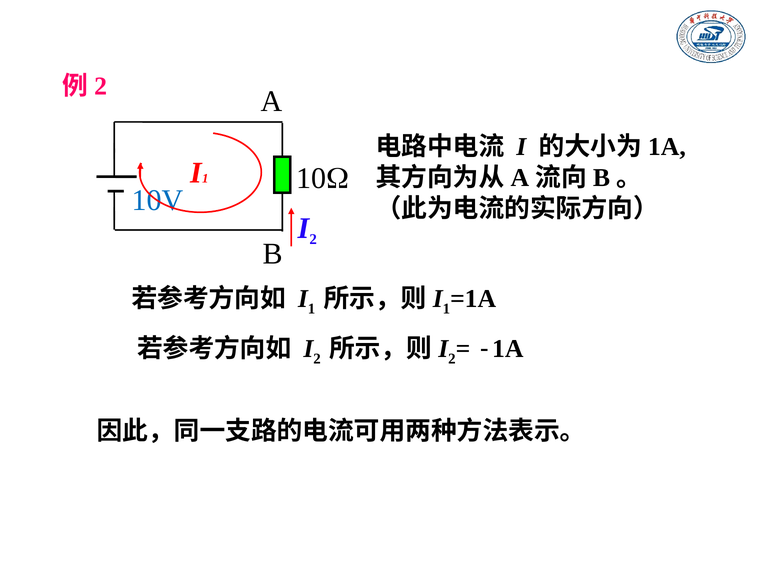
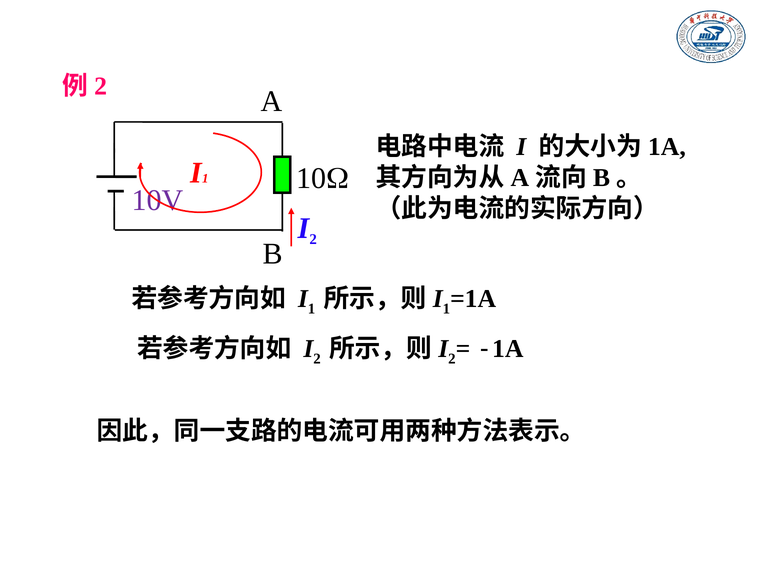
10V colour: blue -> purple
